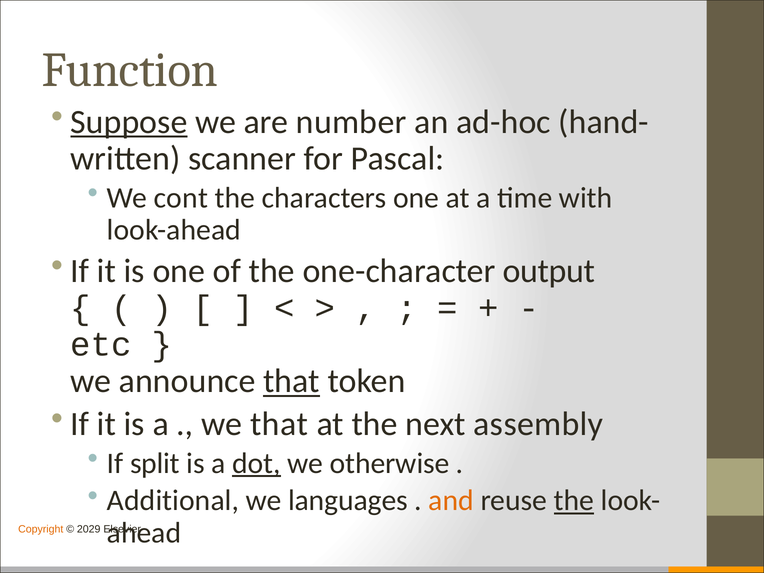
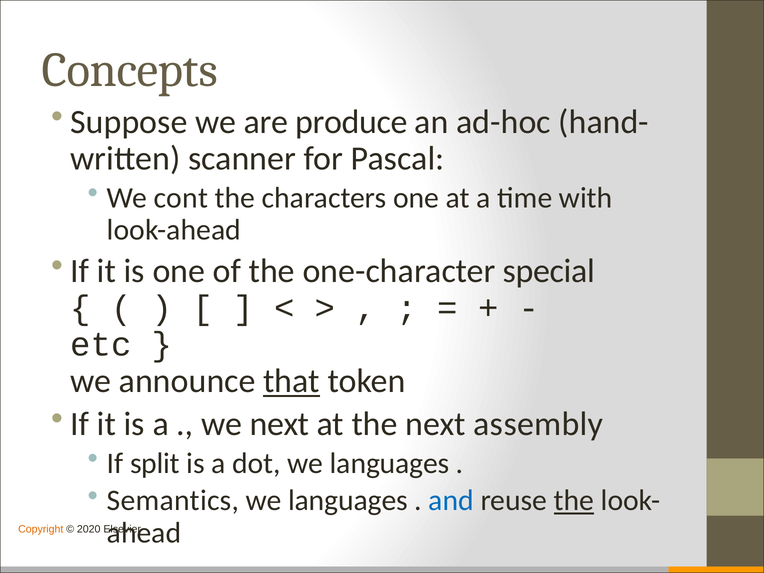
Function: Function -> Concepts
Suppose underline: present -> none
number: number -> produce
output: output -> special
we that: that -> next
dot underline: present -> none
otherwise at (390, 463): otherwise -> languages
Additional: Additional -> Semantics
and colour: orange -> blue
2029: 2029 -> 2020
